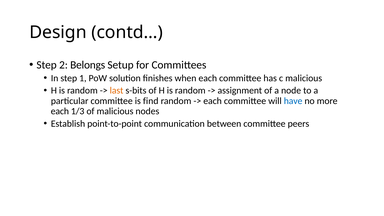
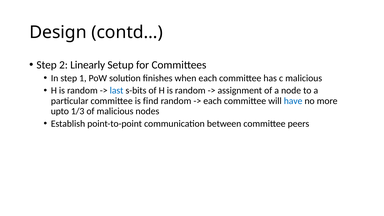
Belongs: Belongs -> Linearly
last colour: orange -> blue
each at (60, 111): each -> upto
